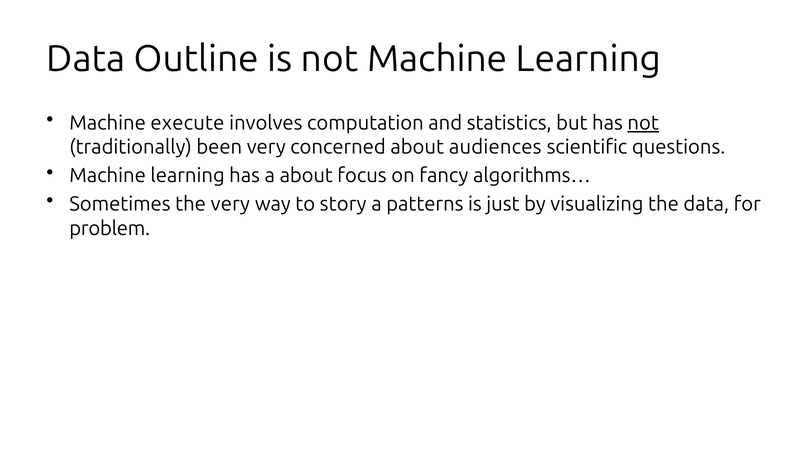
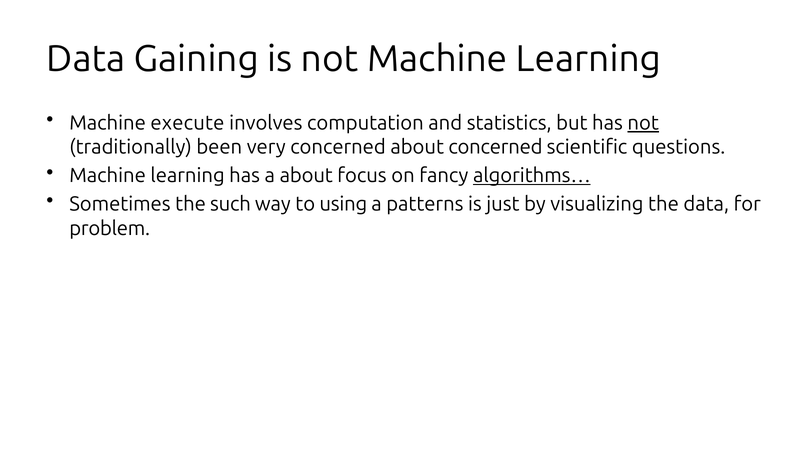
Outline: Outline -> Gaining
about audiences: audiences -> concerned
algorithms… underline: none -> present
the very: very -> such
story: story -> using
